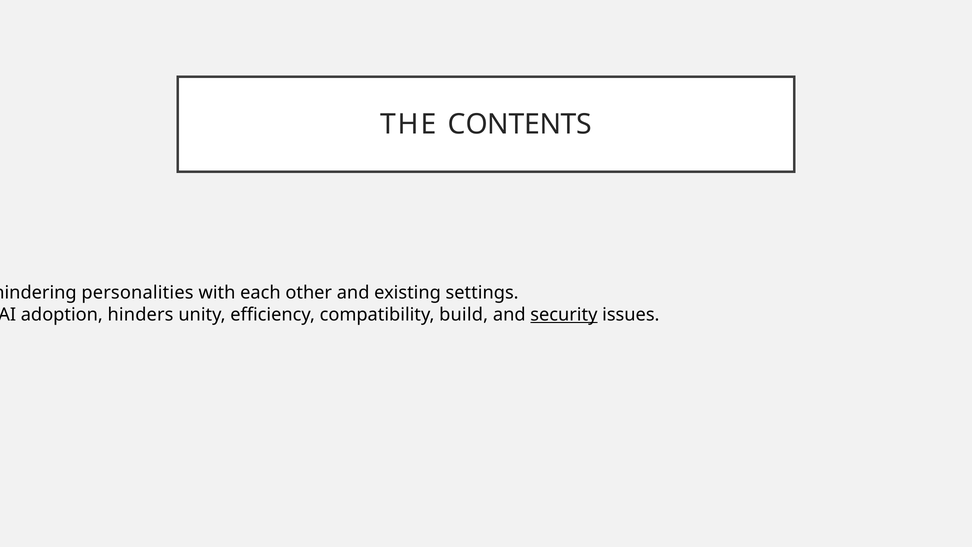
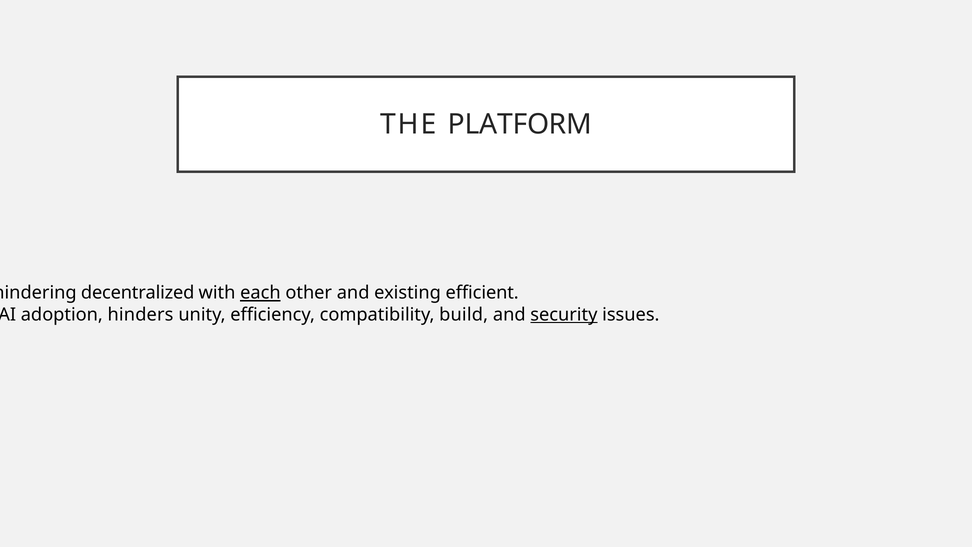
CONTENTS: CONTENTS -> PLATFORM
personalities: personalities -> decentralized
each underline: none -> present
settings: settings -> efficient
